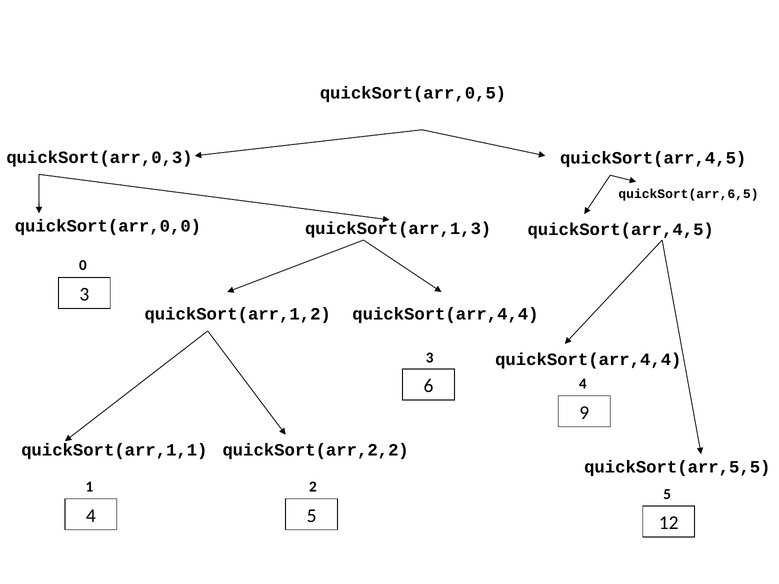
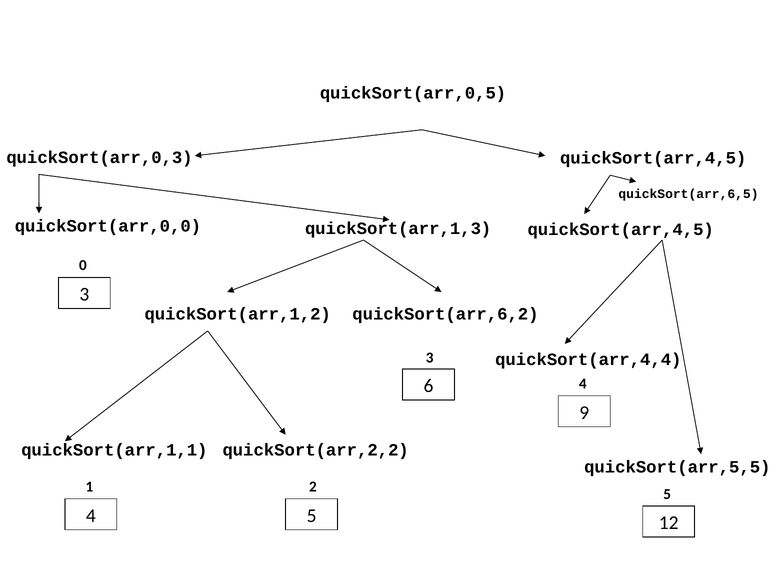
quickSort(arr,1,2 quickSort(arr,4,4: quickSort(arr,4,4 -> quickSort(arr,6,2
